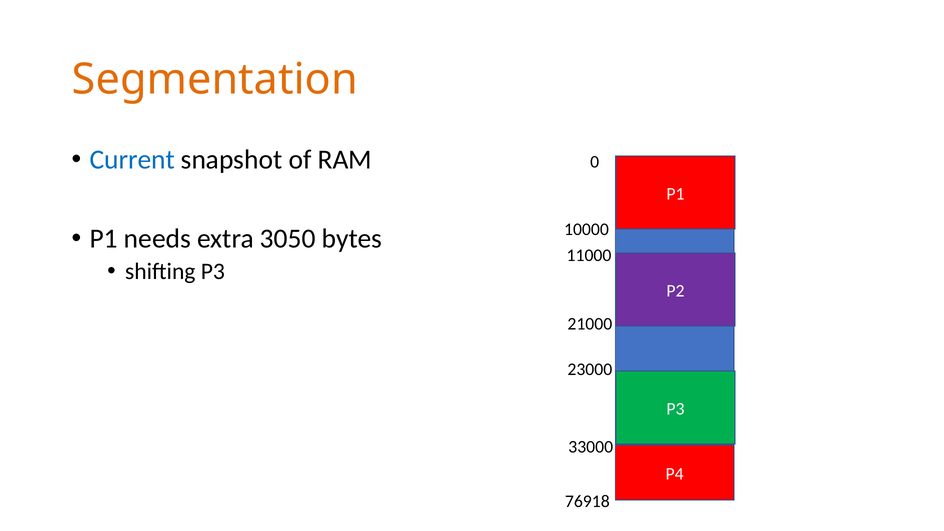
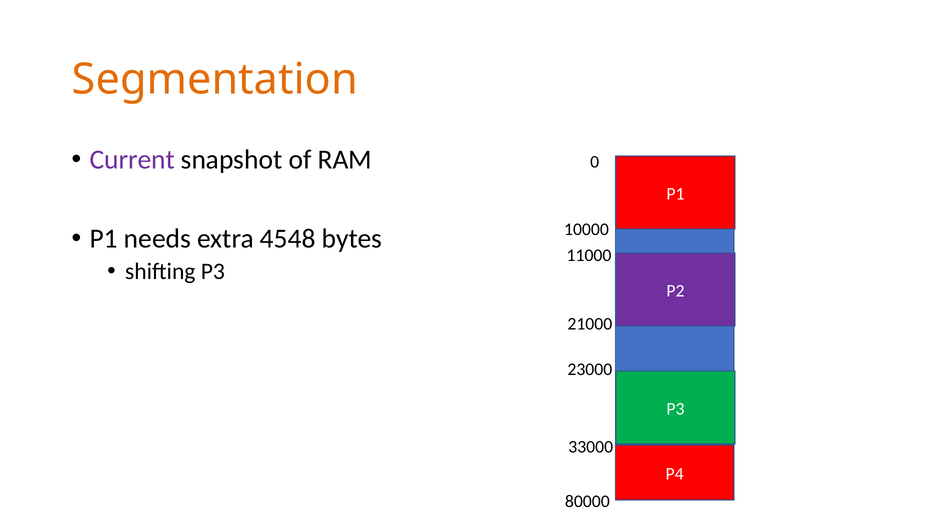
Current colour: blue -> purple
3050: 3050 -> 4548
76918: 76918 -> 80000
